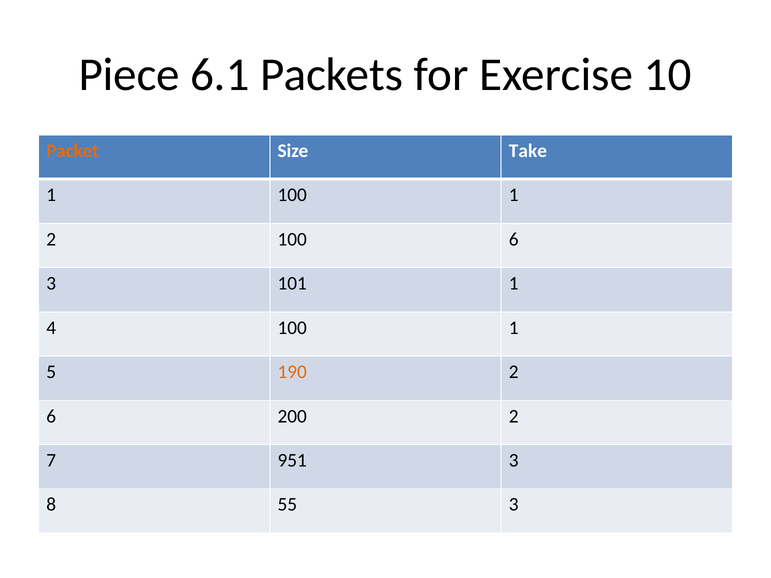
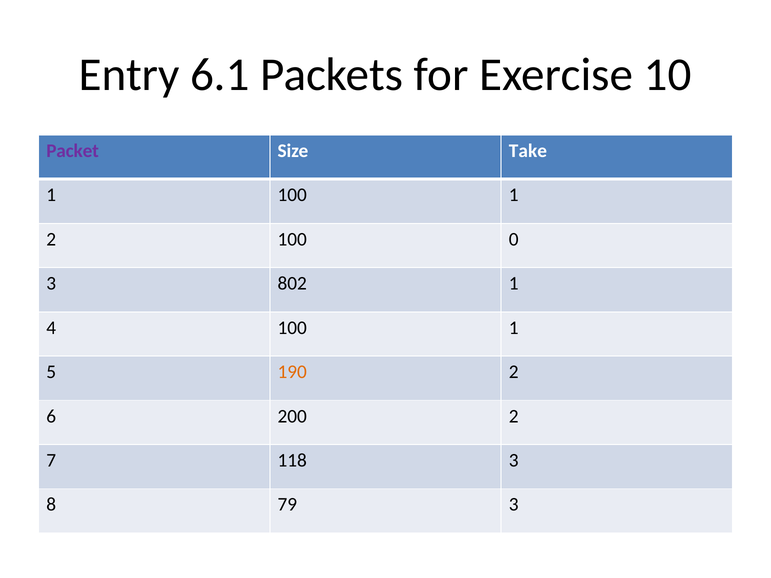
Piece: Piece -> Entry
Packet colour: orange -> purple
100 6: 6 -> 0
101: 101 -> 802
951: 951 -> 118
55: 55 -> 79
